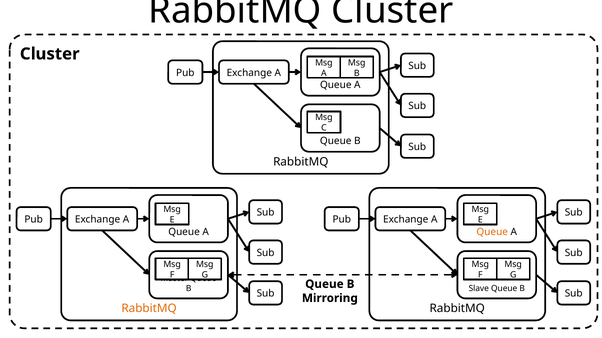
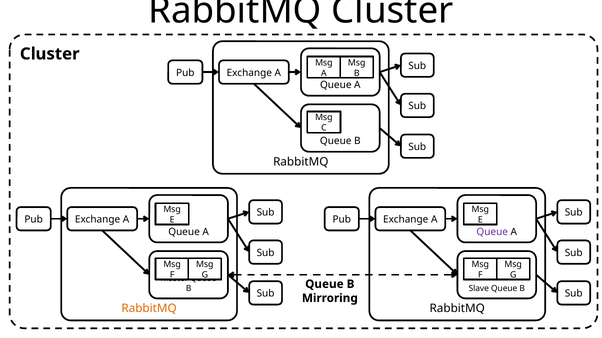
Queue at (492, 232) colour: orange -> purple
